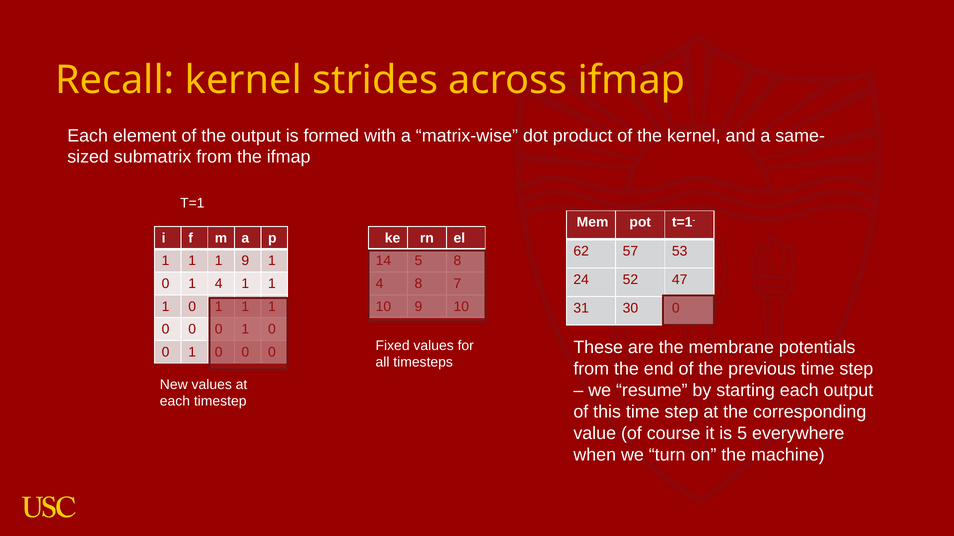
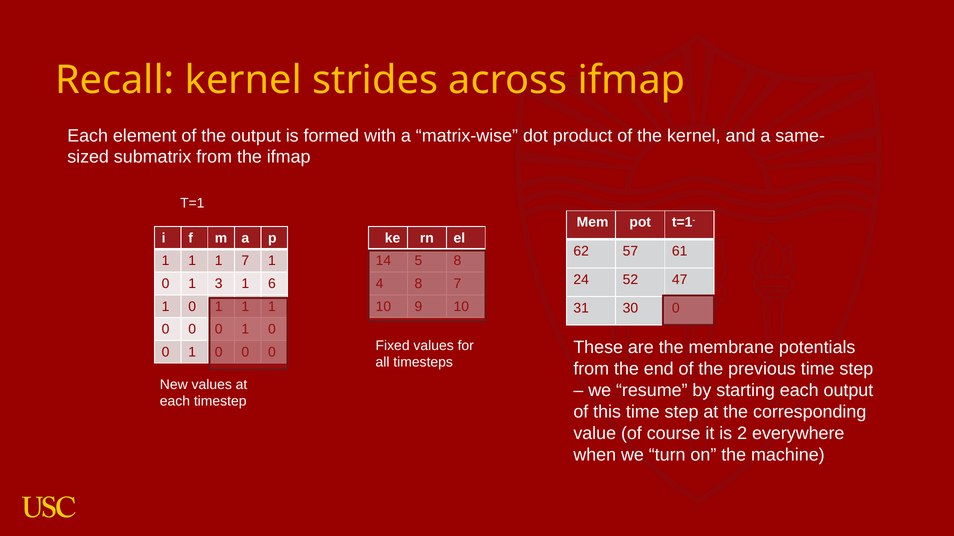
53: 53 -> 61
1 9: 9 -> 7
1 4: 4 -> 3
1 at (272, 284): 1 -> 6
is 5: 5 -> 2
